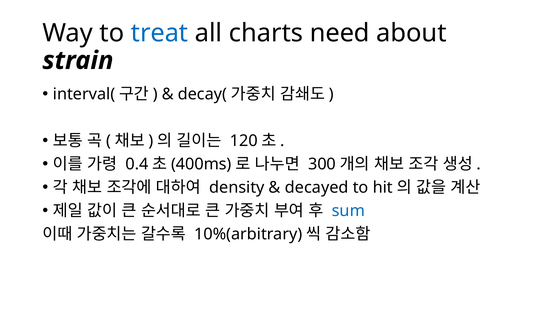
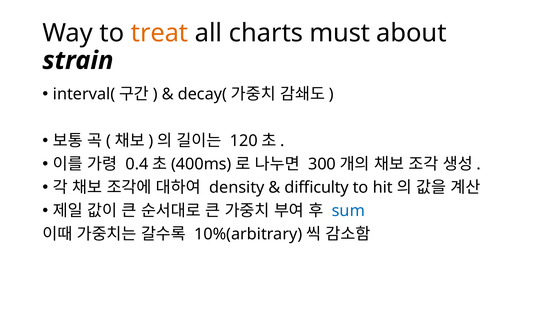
treat colour: blue -> orange
need: need -> must
decayed: decayed -> difficulty
